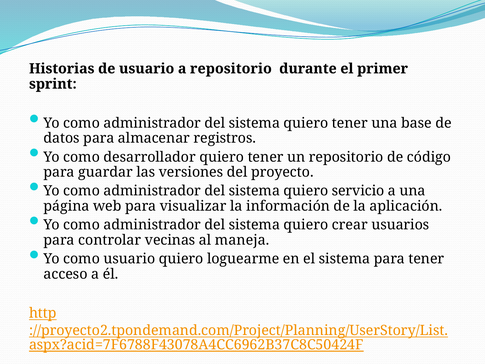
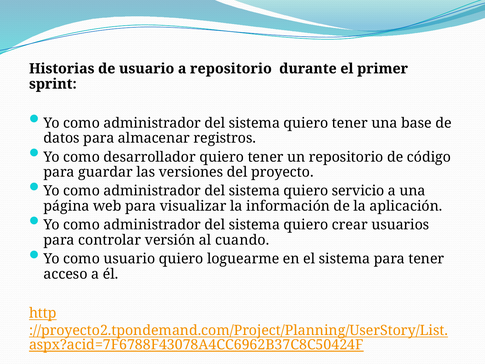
vecinas: vecinas -> versión
maneja: maneja -> cuando
